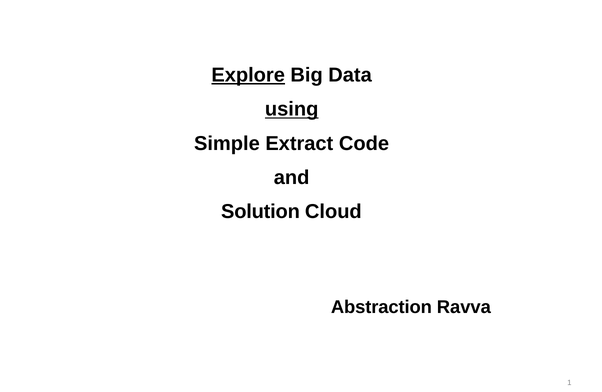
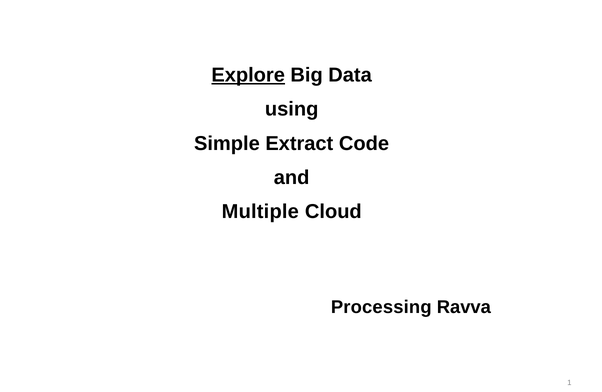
using underline: present -> none
Solution: Solution -> Multiple
Abstraction: Abstraction -> Processing
